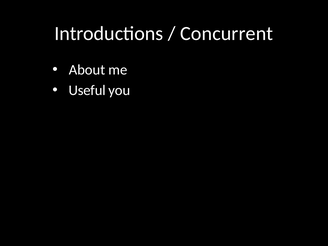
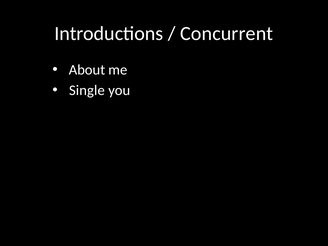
Useful: Useful -> Single
